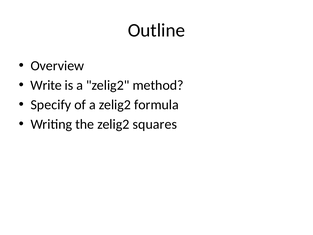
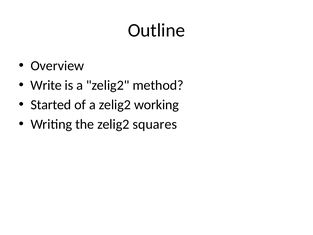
Specify: Specify -> Started
formula: formula -> working
